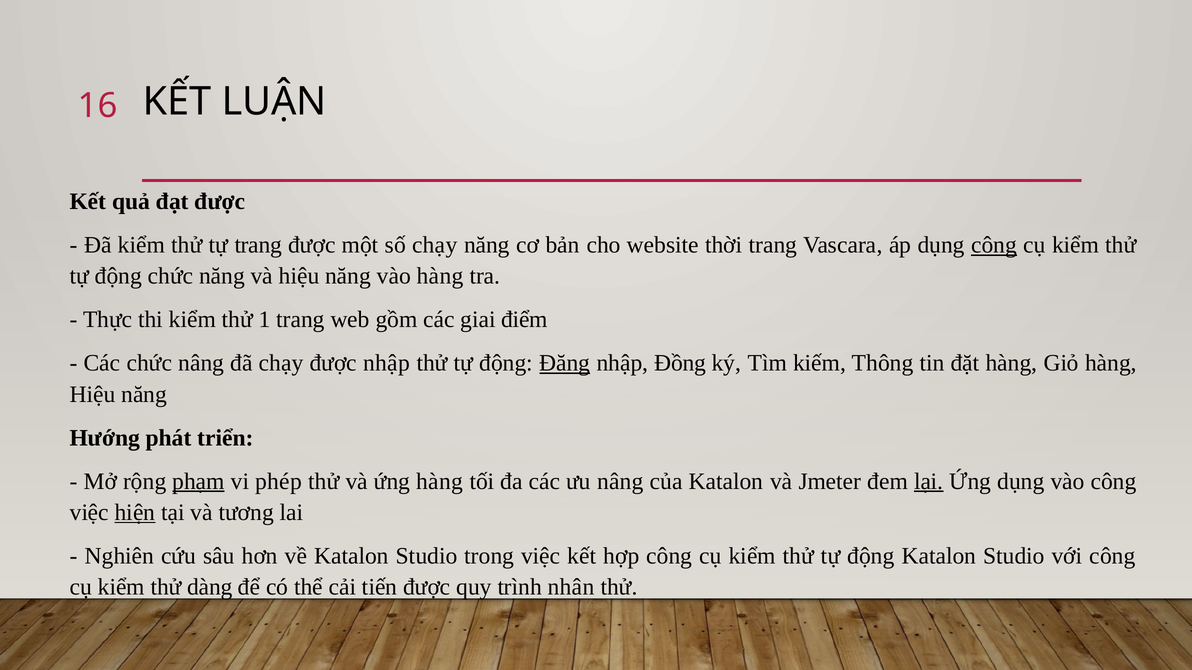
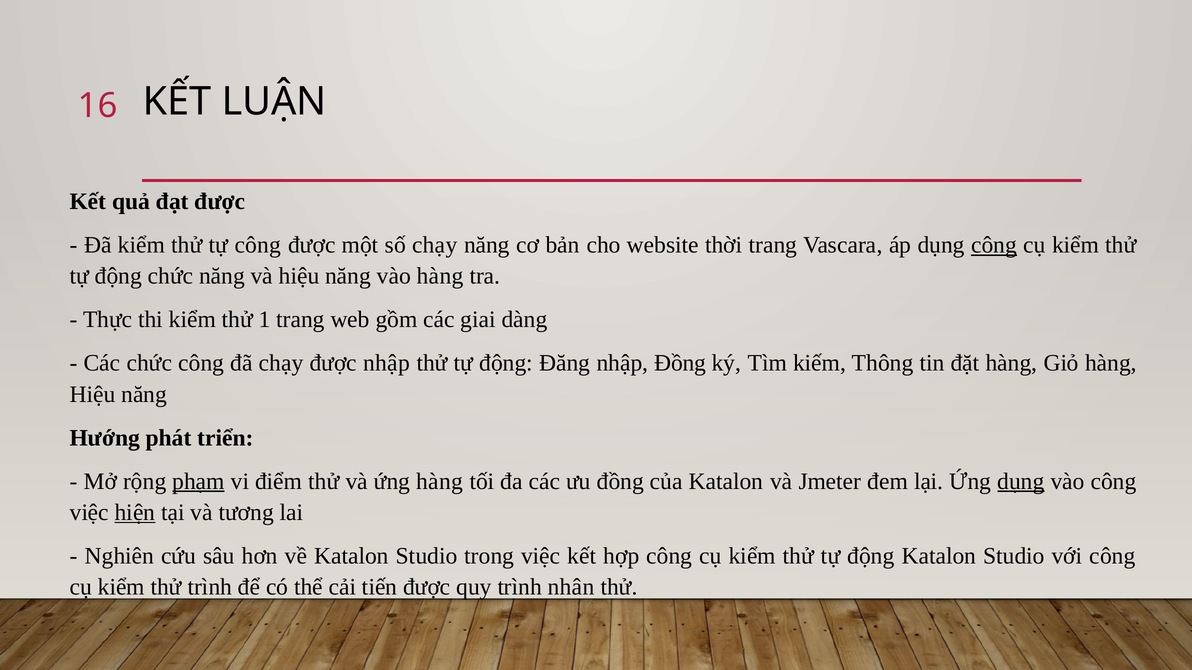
tự trang: trang -> công
điểm: điểm -> dàng
chức nâng: nâng -> công
Đăng underline: present -> none
phép: phép -> điểm
ưu nâng: nâng -> đồng
lại underline: present -> none
dụng at (1021, 482) underline: none -> present
thử dàng: dàng -> trình
